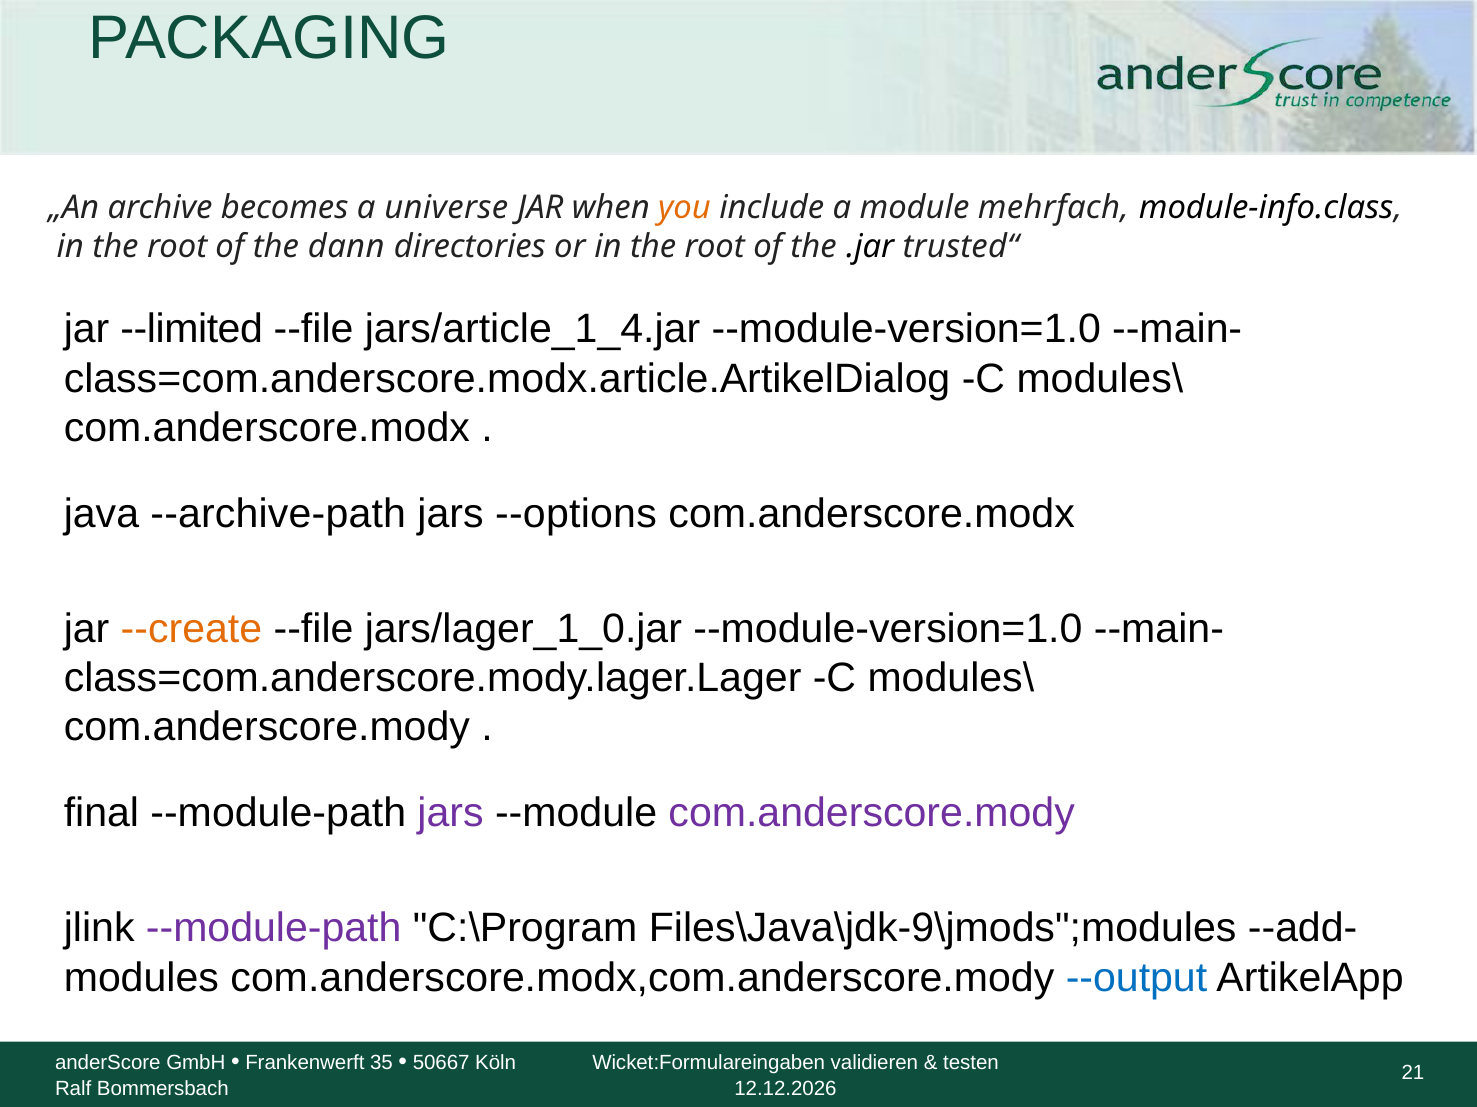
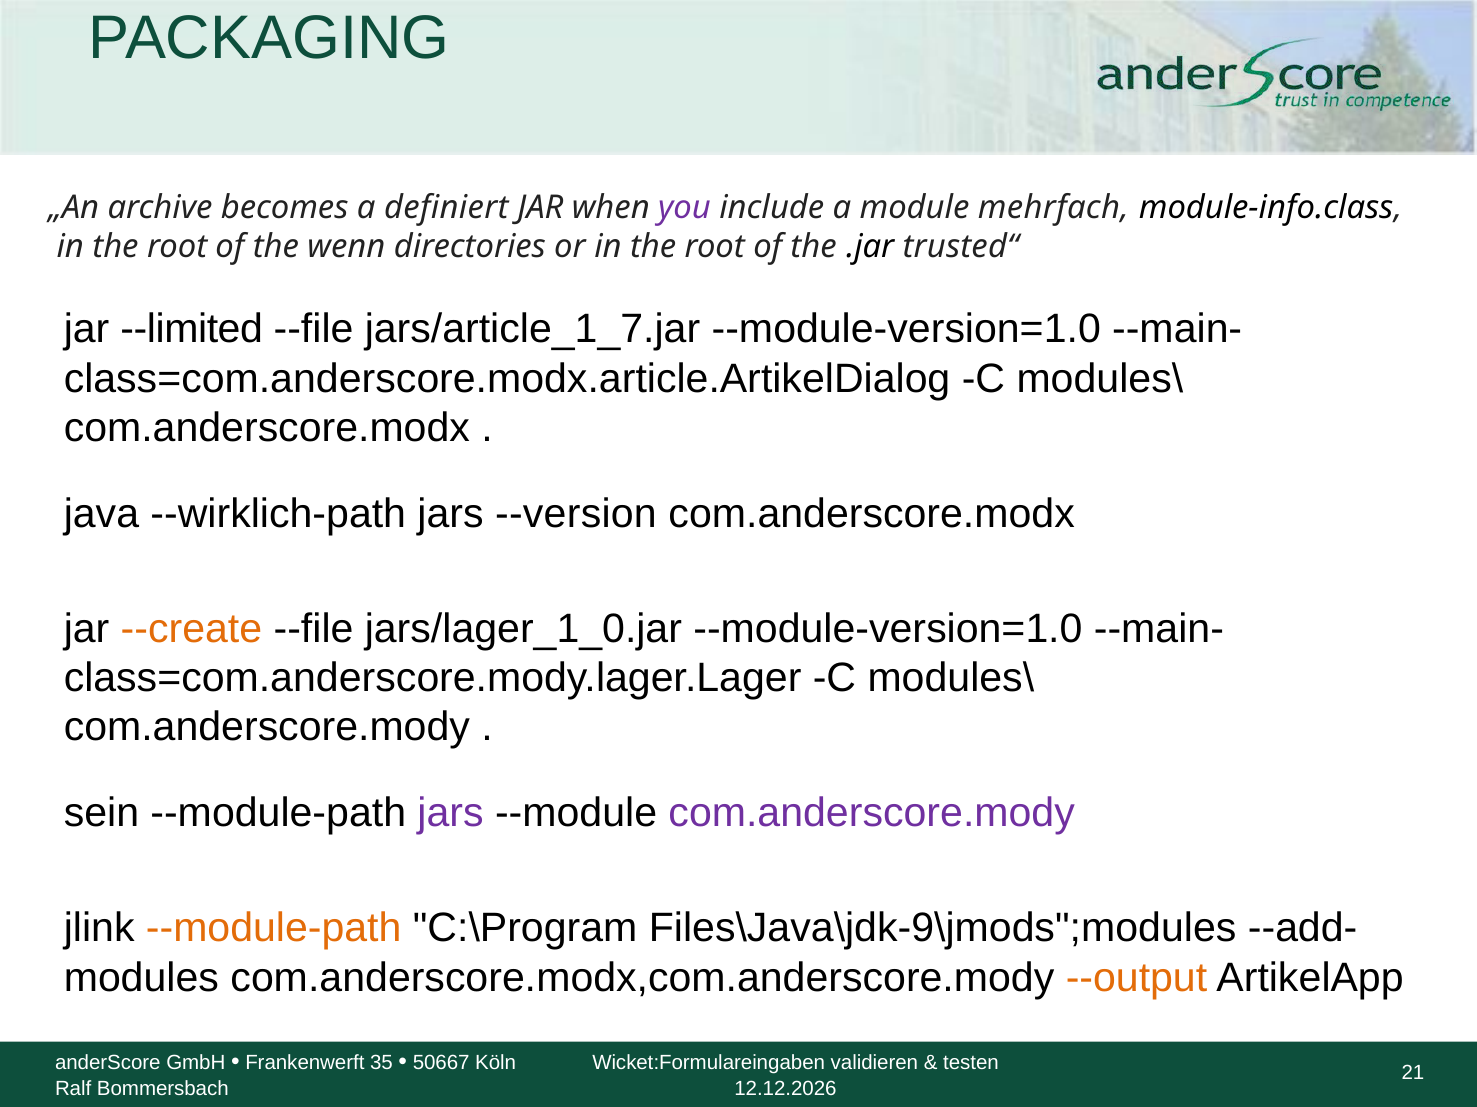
universe: universe -> definiert
you colour: orange -> purple
dann: dann -> wenn
jars/article_1_4.jar: jars/article_1_4.jar -> jars/article_1_7.jar
--archive-path: --archive-path -> --wirklich-path
--options: --options -> --version
final: final -> sein
--module-path at (274, 929) colour: purple -> orange
--output colour: blue -> orange
